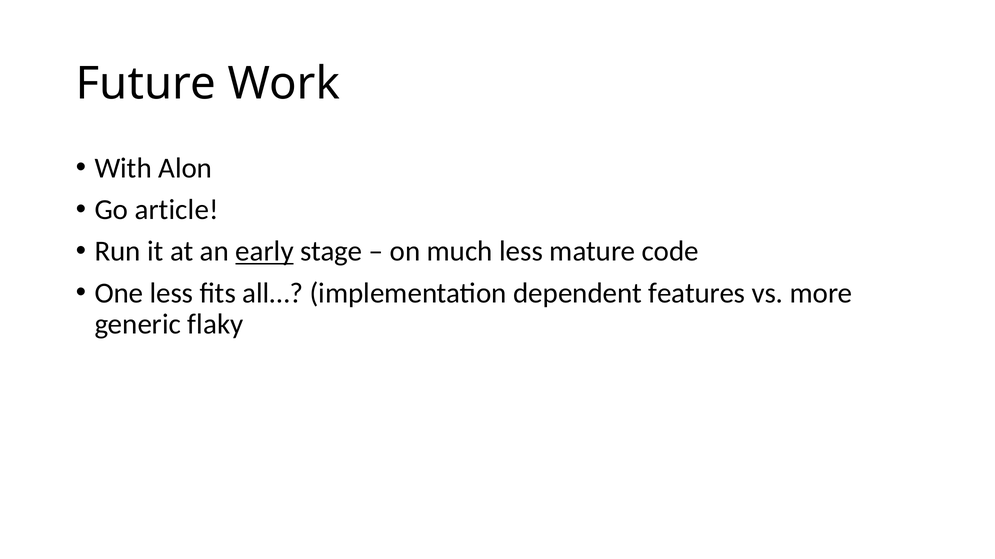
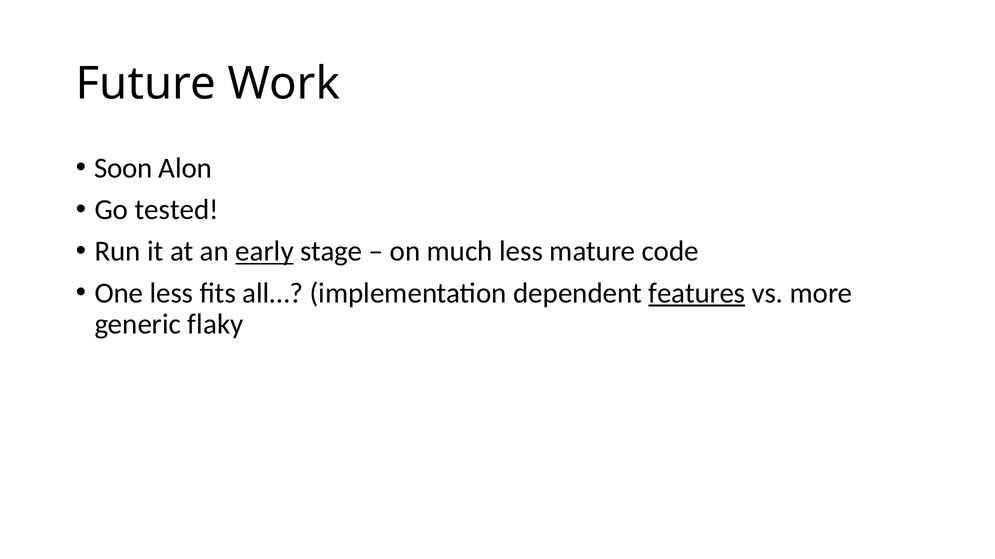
With: With -> Soon
article: article -> tested
features underline: none -> present
